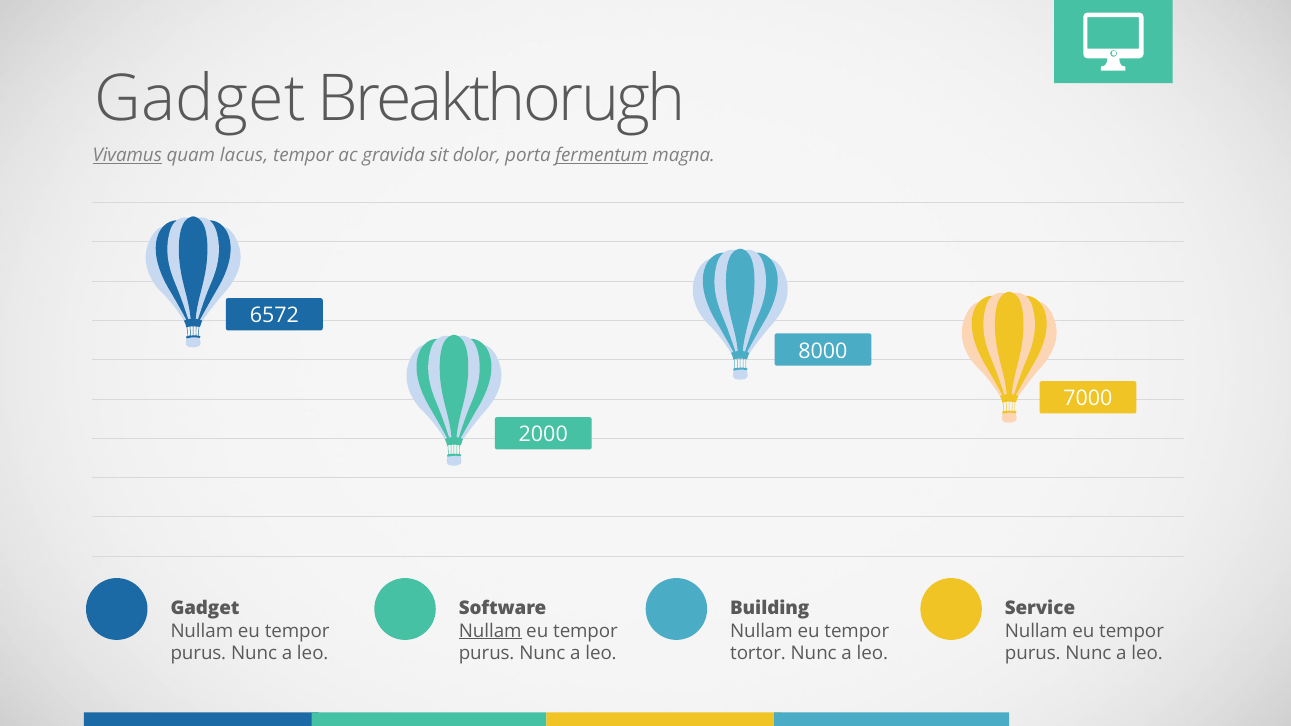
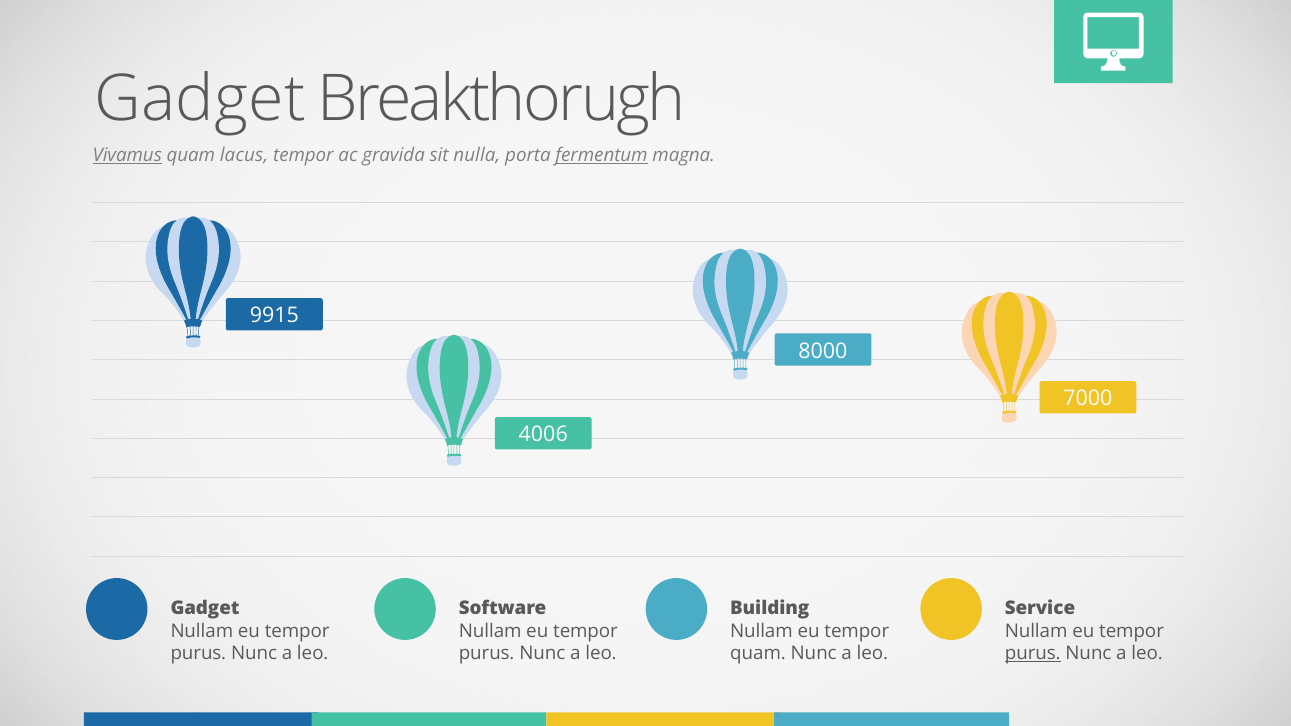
dolor: dolor -> nulla
6572: 6572 -> 9915
2000: 2000 -> 4006
Nullam at (490, 631) underline: present -> none
tortor at (758, 654): tortor -> quam
purus at (1033, 654) underline: none -> present
